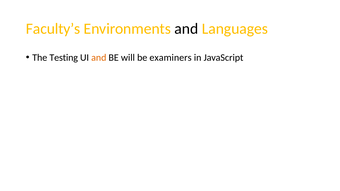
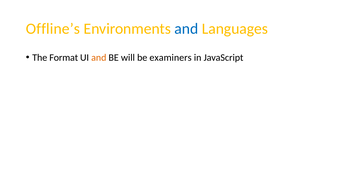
Faculty’s: Faculty’s -> Offline’s
and at (186, 29) colour: black -> blue
Testing: Testing -> Format
